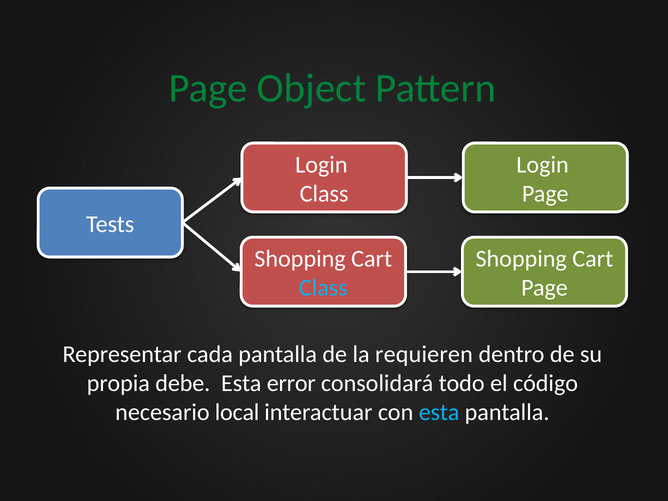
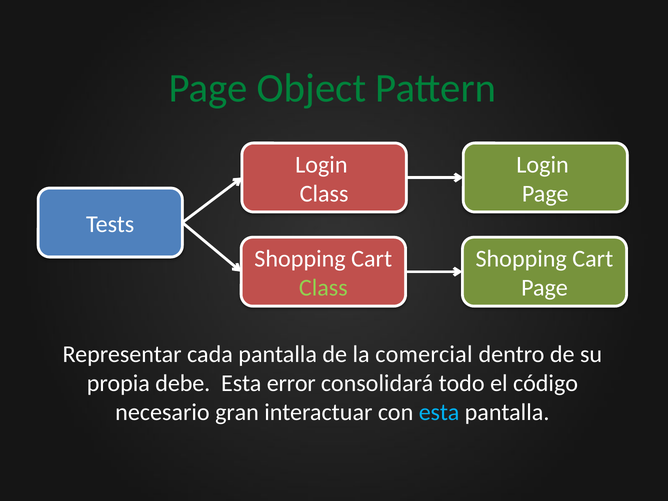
Class at (323, 288) colour: light blue -> light green
requieren: requieren -> comercial
local: local -> gran
